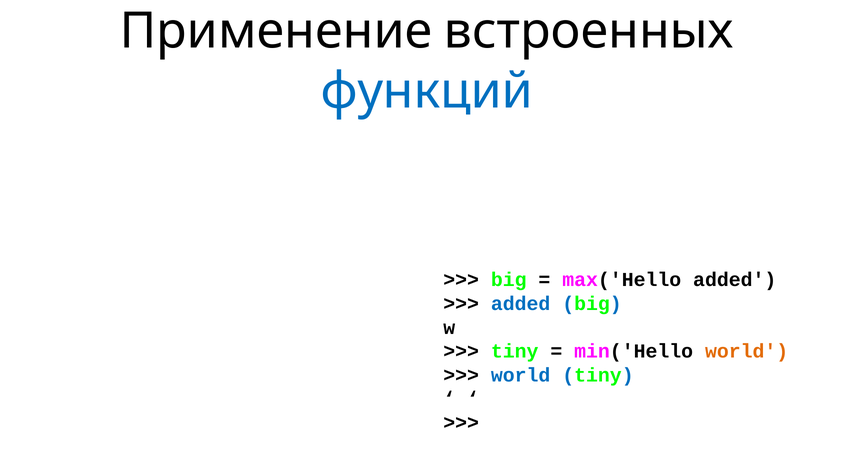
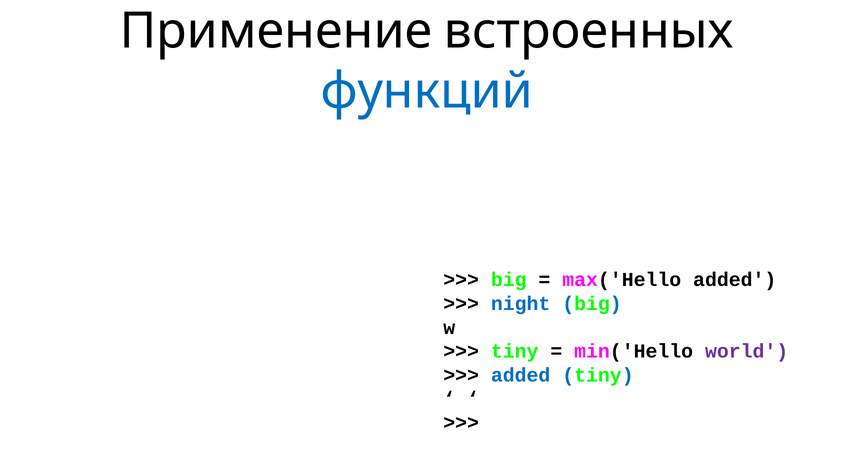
added at (521, 304): added -> night
world at (747, 351) colour: orange -> purple
world at (521, 375): world -> added
